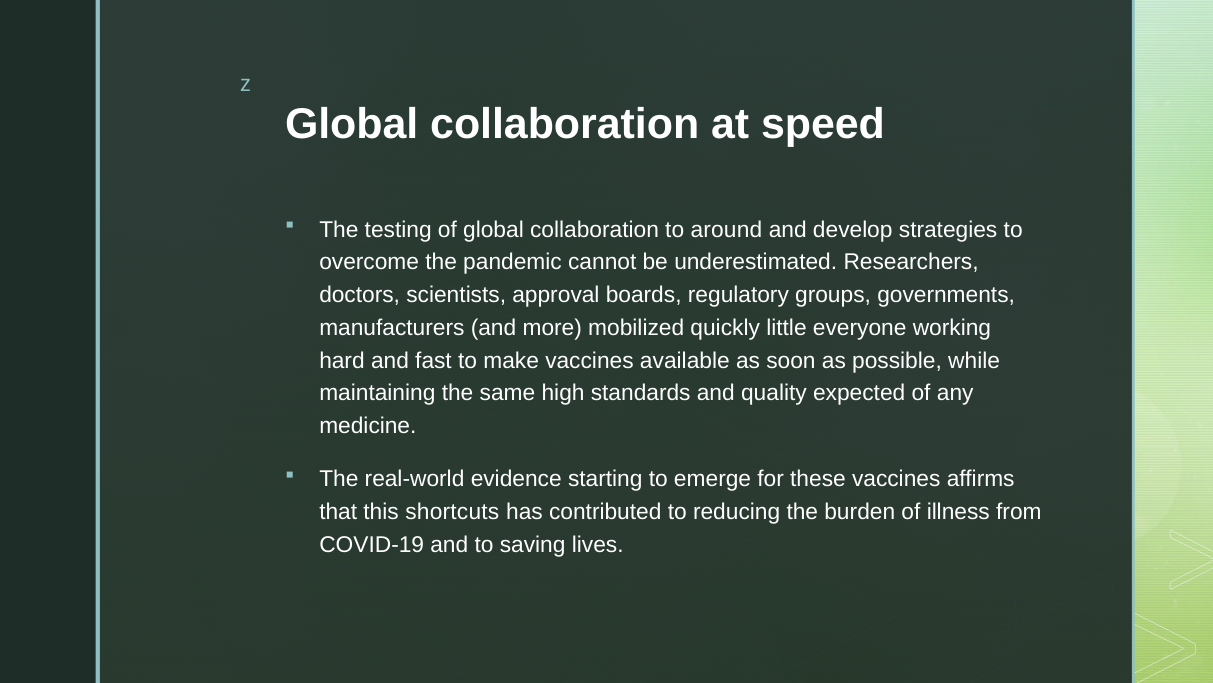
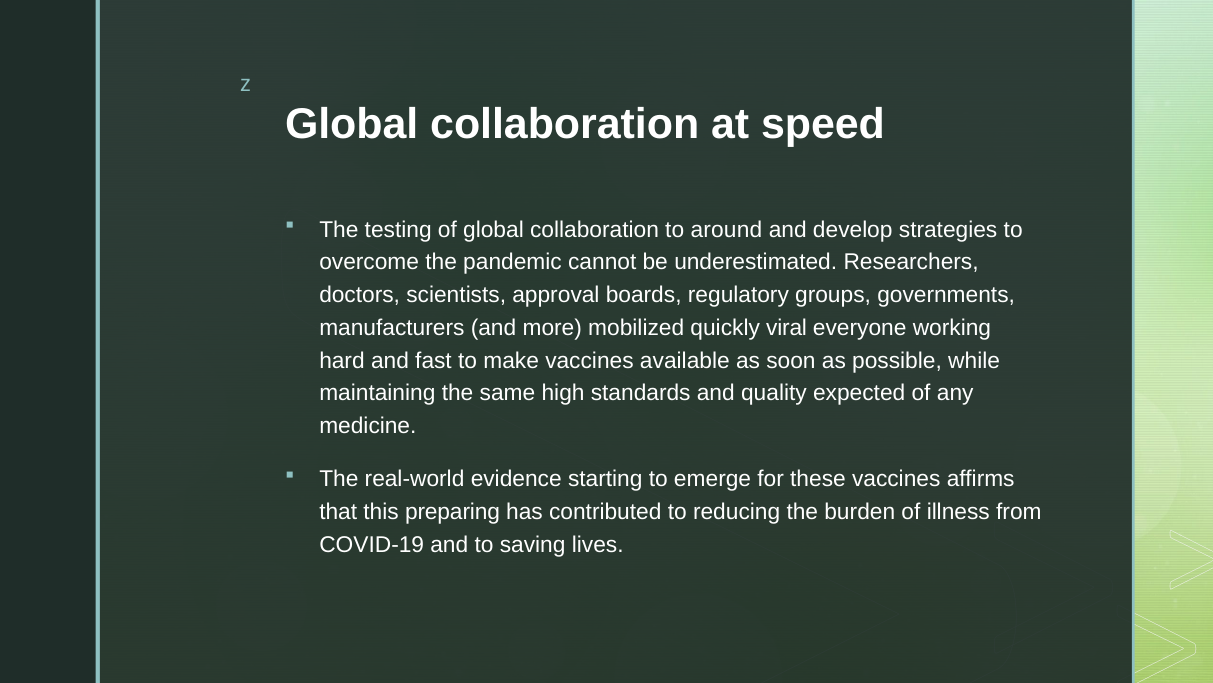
little: little -> viral
shortcuts: shortcuts -> preparing
